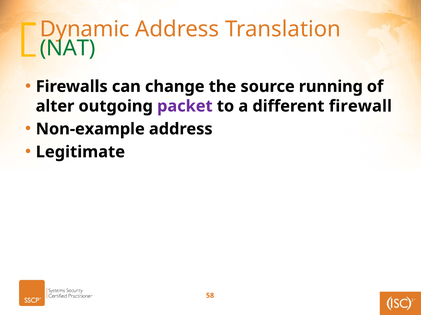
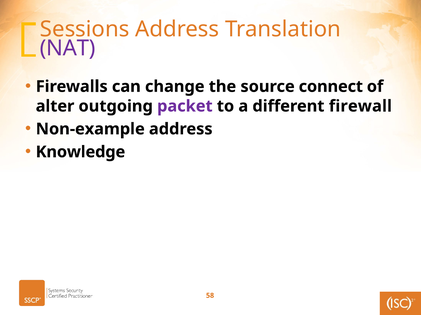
Dynamic: Dynamic -> Sessions
NAT colour: green -> purple
running: running -> connect
Legitimate: Legitimate -> Knowledge
